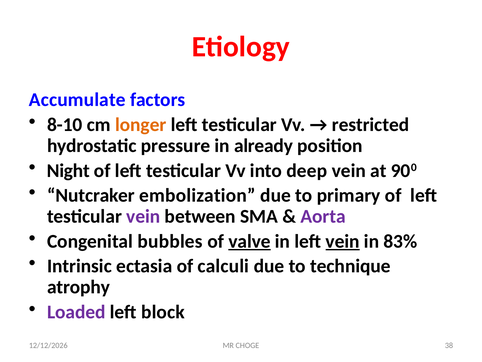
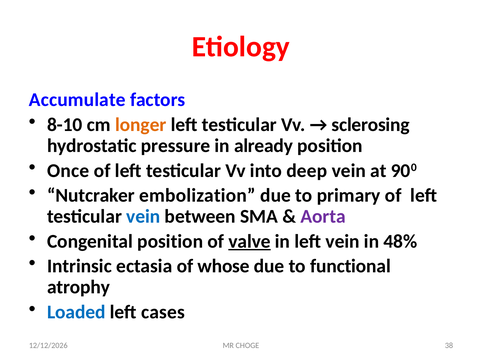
restricted: restricted -> sclerosing
Night: Night -> Once
vein at (143, 216) colour: purple -> blue
Congenital bubbles: bubbles -> position
vein at (343, 241) underline: present -> none
83%: 83% -> 48%
calculi: calculi -> whose
technique: technique -> functional
Loaded colour: purple -> blue
block: block -> cases
